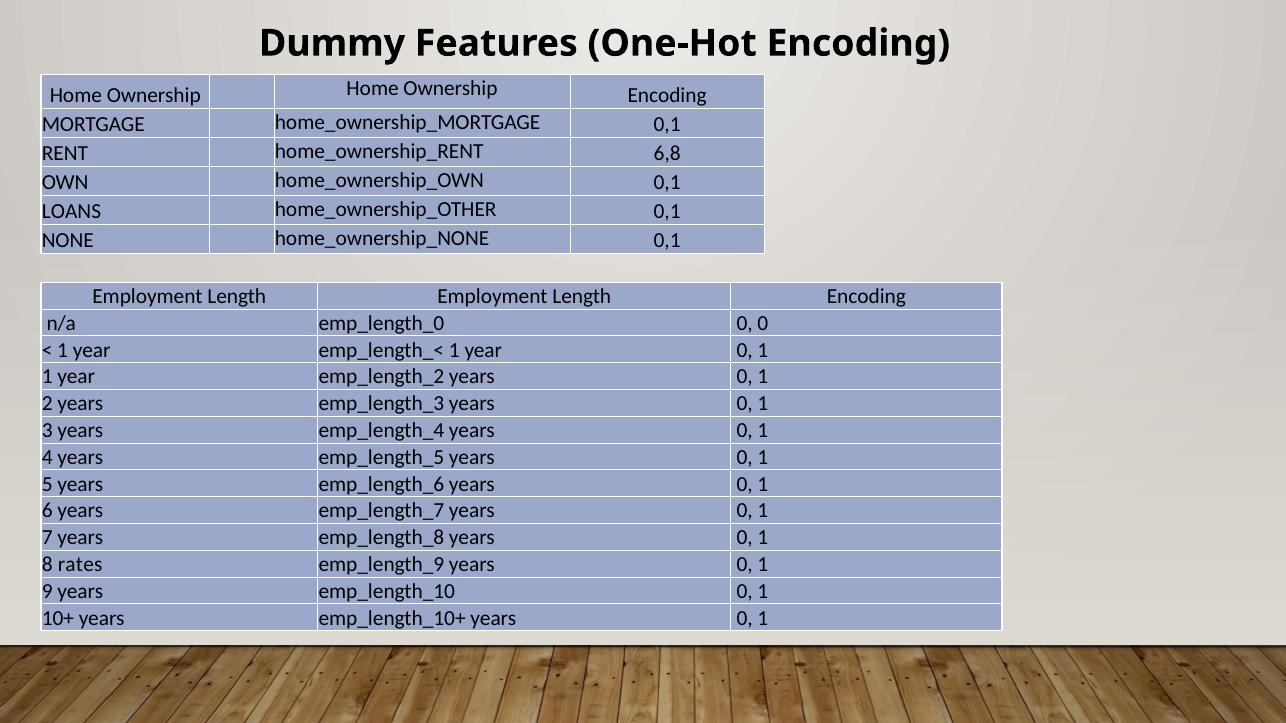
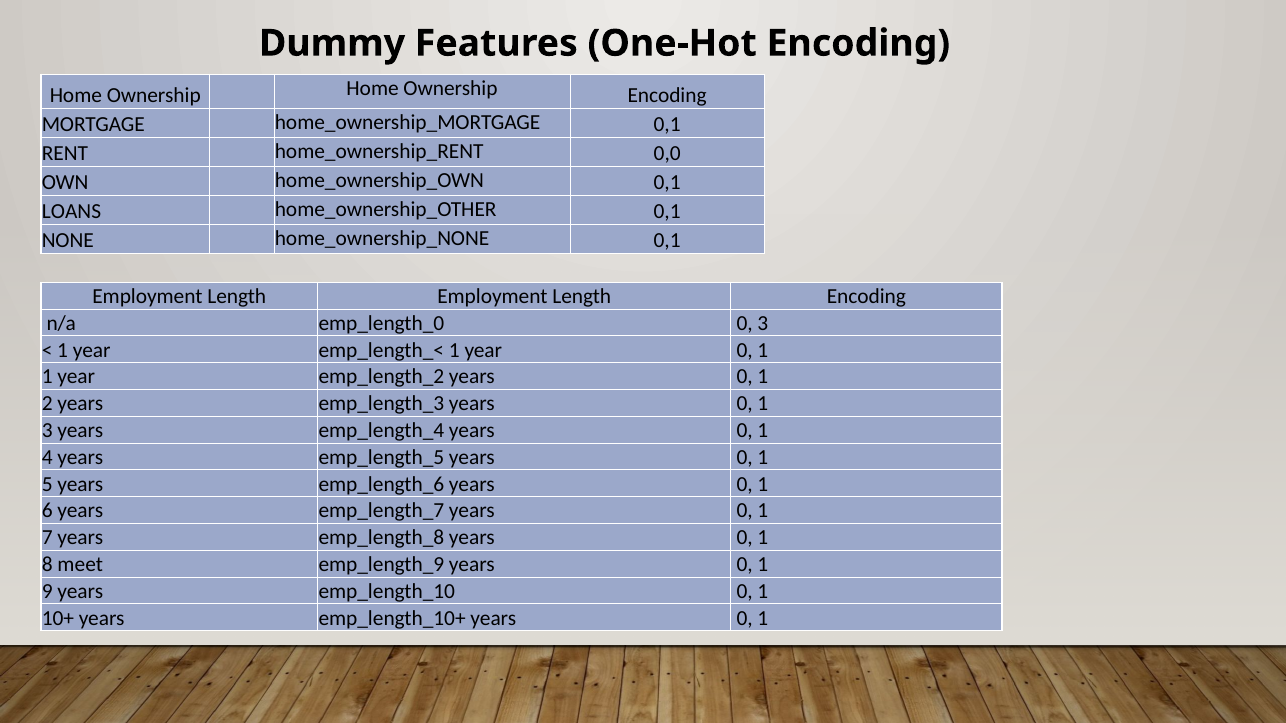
6,8: 6,8 -> 0,0
0 0: 0 -> 3
rates: rates -> meet
